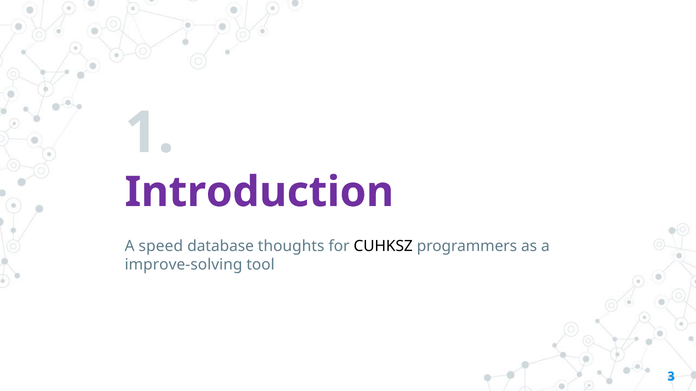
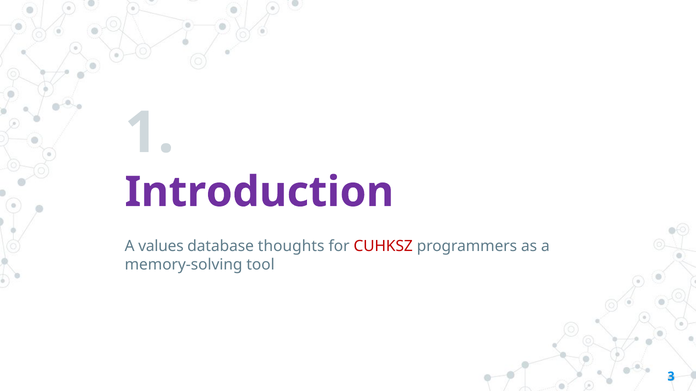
speed: speed -> values
CUHKSZ colour: black -> red
improve-solving: improve-solving -> memory-solving
